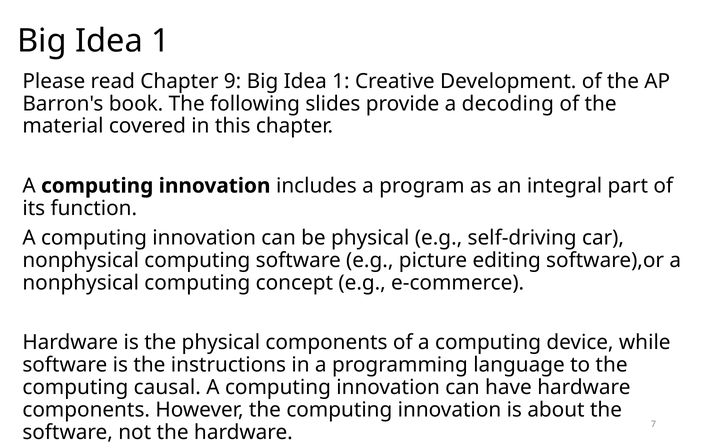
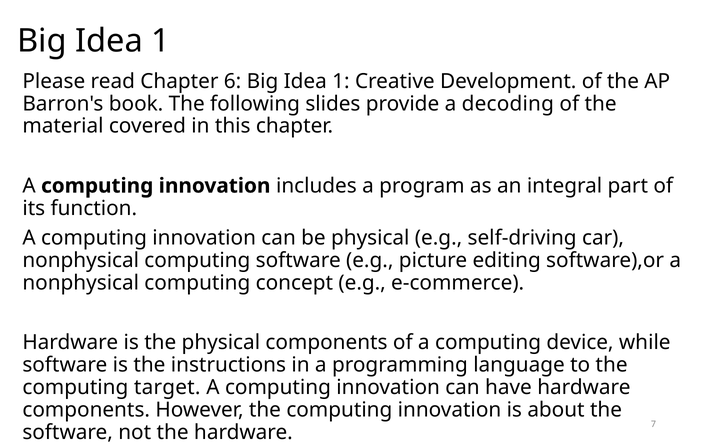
9: 9 -> 6
causal: causal -> target
